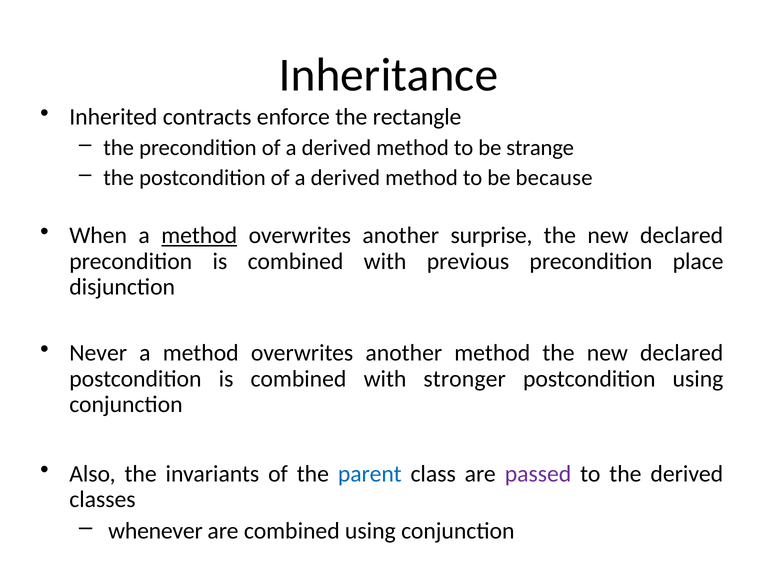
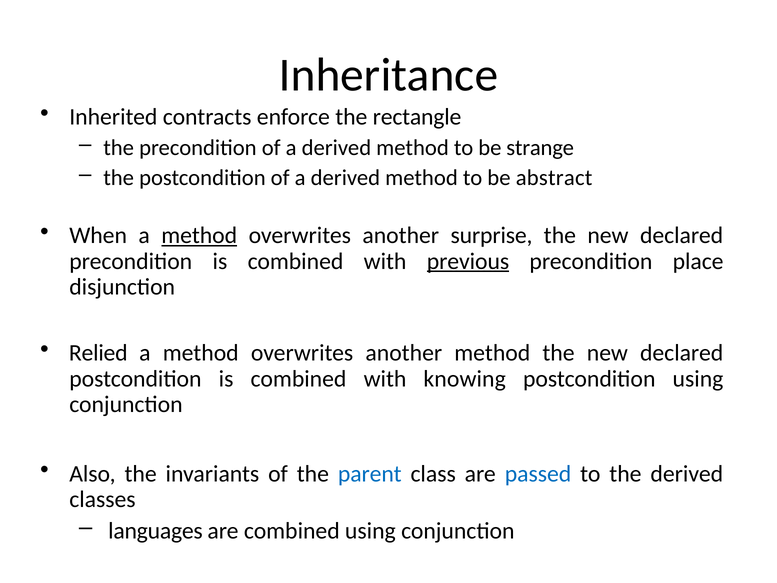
because: because -> abstract
previous underline: none -> present
Never: Never -> Relied
stronger: stronger -> knowing
passed colour: purple -> blue
whenever: whenever -> languages
